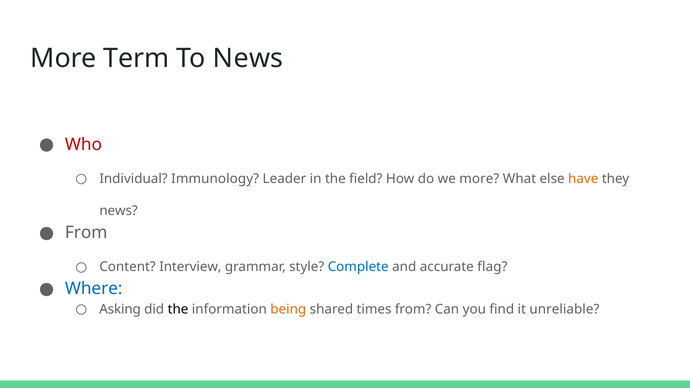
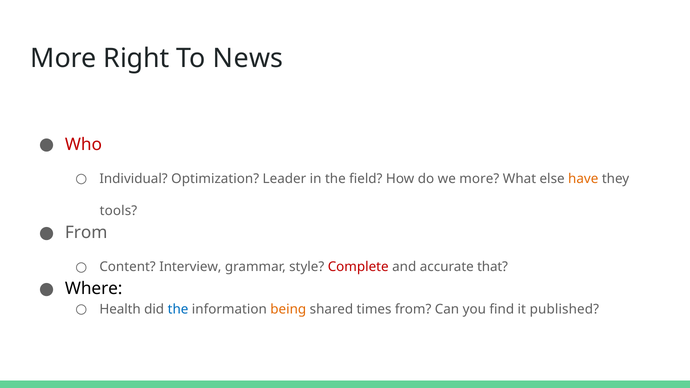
Term: Term -> Right
Immunology: Immunology -> Optimization
news at (119, 211): news -> tools
Complete colour: blue -> red
flag: flag -> that
Where colour: blue -> black
Asking: Asking -> Health
the at (178, 309) colour: black -> blue
unreliable: unreliable -> published
